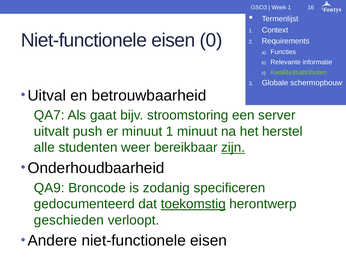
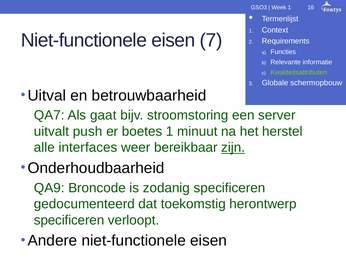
0: 0 -> 7
er minuut: minuut -> boetes
studenten: studenten -> interfaces
toekomstig underline: present -> none
geschieden at (69, 221): geschieden -> specificeren
